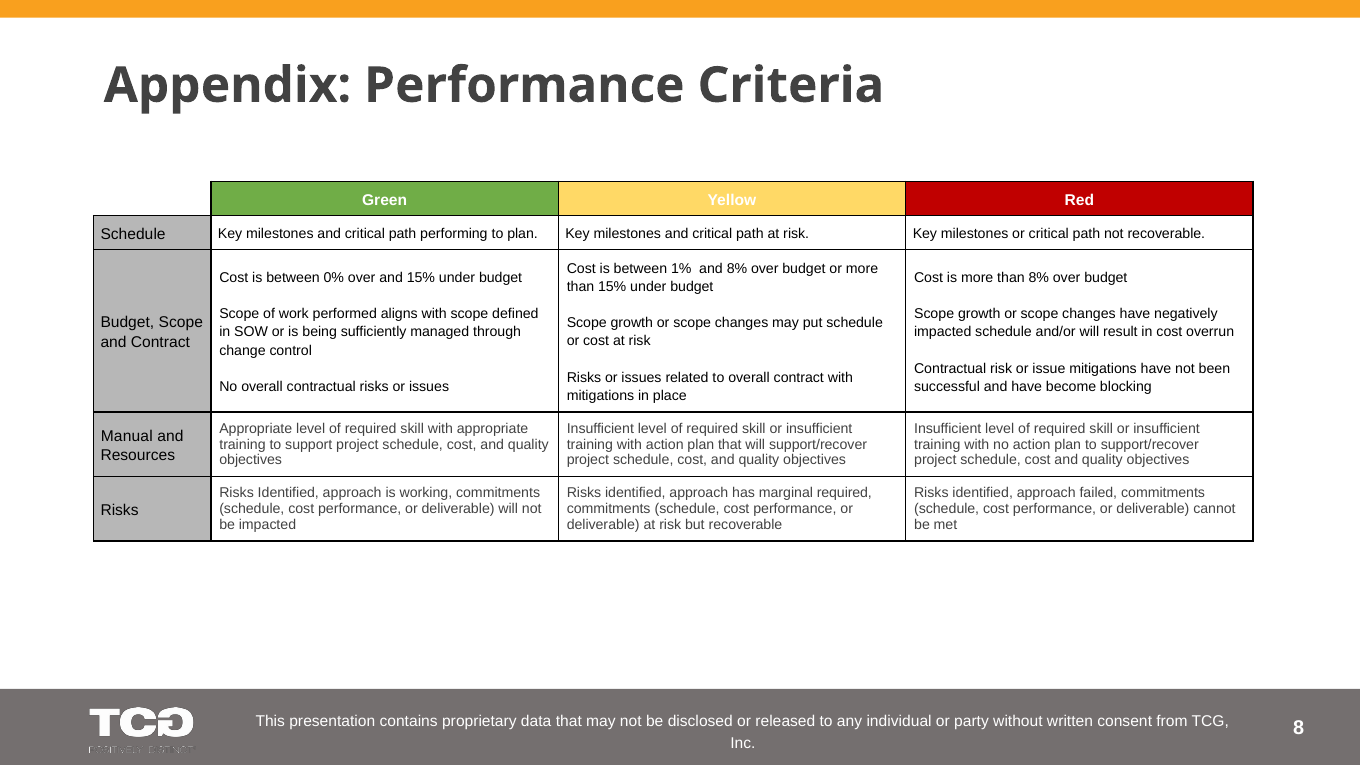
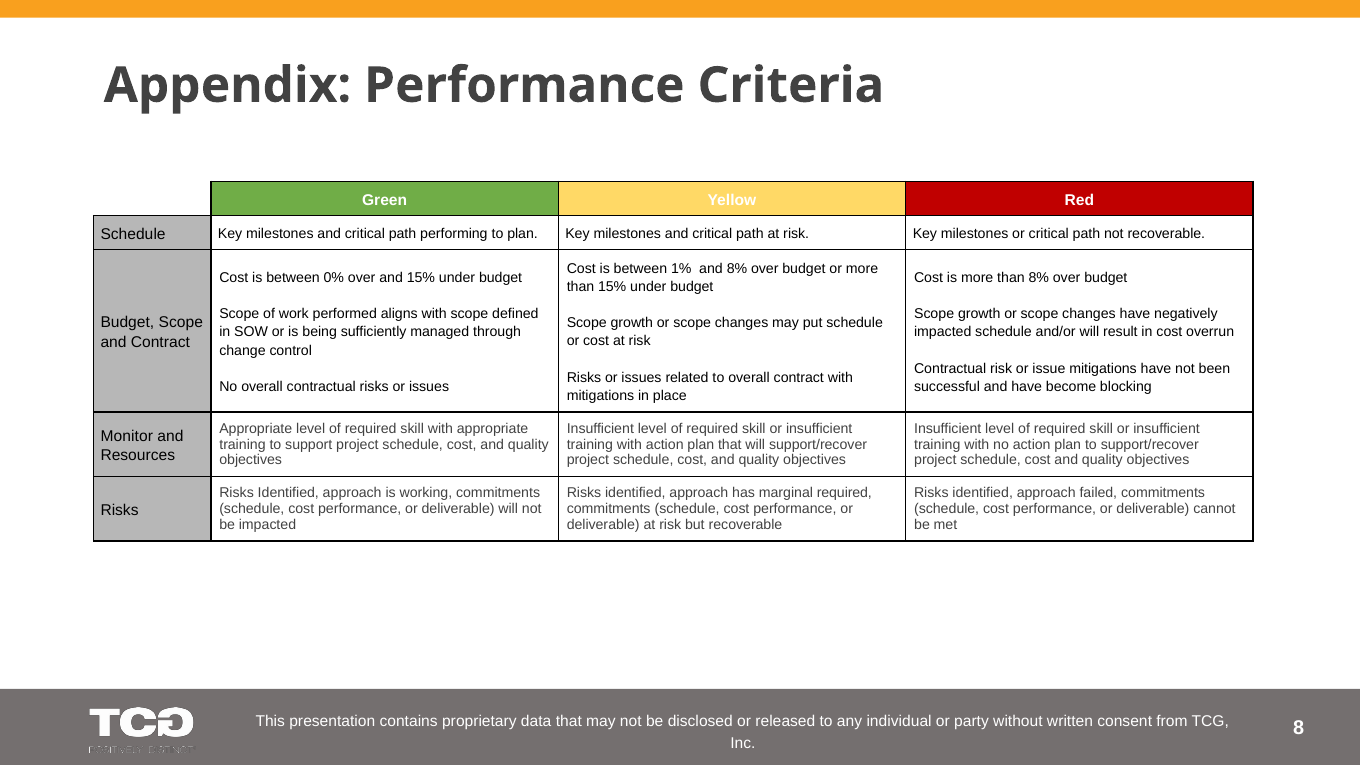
Manual: Manual -> Monitor
